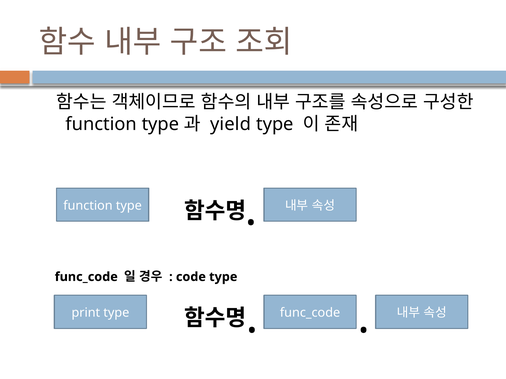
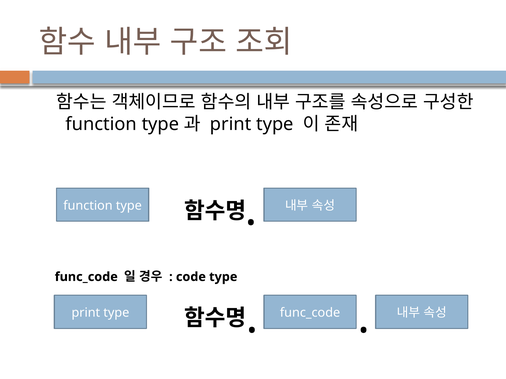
yield at (231, 124): yield -> print
